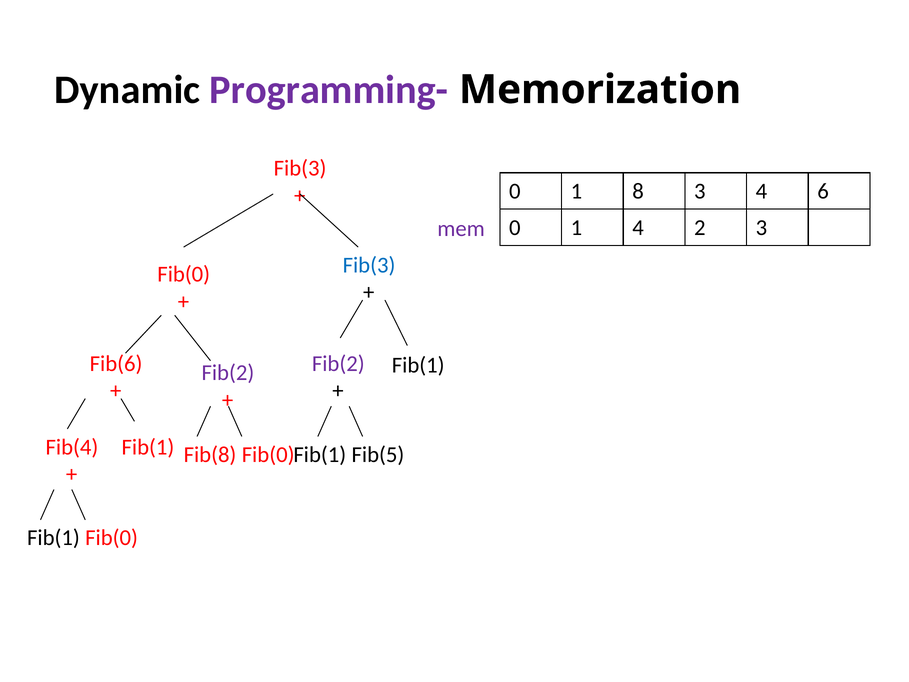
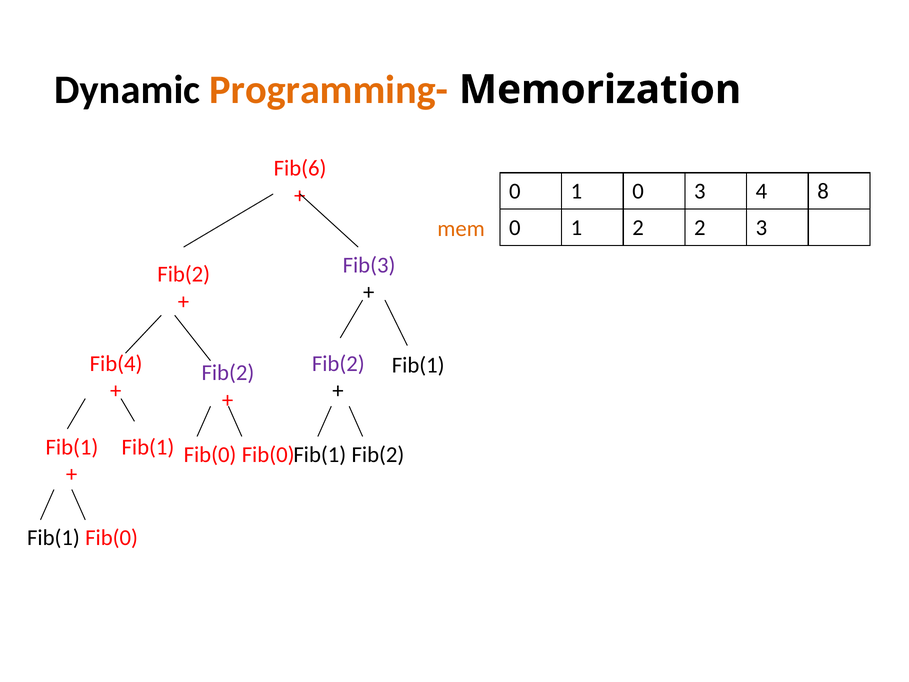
Programming- colour: purple -> orange
Fib(3 at (300, 168): Fib(3 -> Fib(6
1 8: 8 -> 0
6: 6 -> 8
1 4: 4 -> 2
mem colour: purple -> orange
Fib(3 at (369, 265) colour: blue -> purple
Fib(0 at (184, 274): Fib(0 -> Fib(2
Fib(6: Fib(6 -> Fib(4
Fib(4 at (72, 447): Fib(4 -> Fib(1
Fib(8 at (210, 454): Fib(8 -> Fib(0
Fib(1 Fib(5: Fib(5 -> Fib(2
